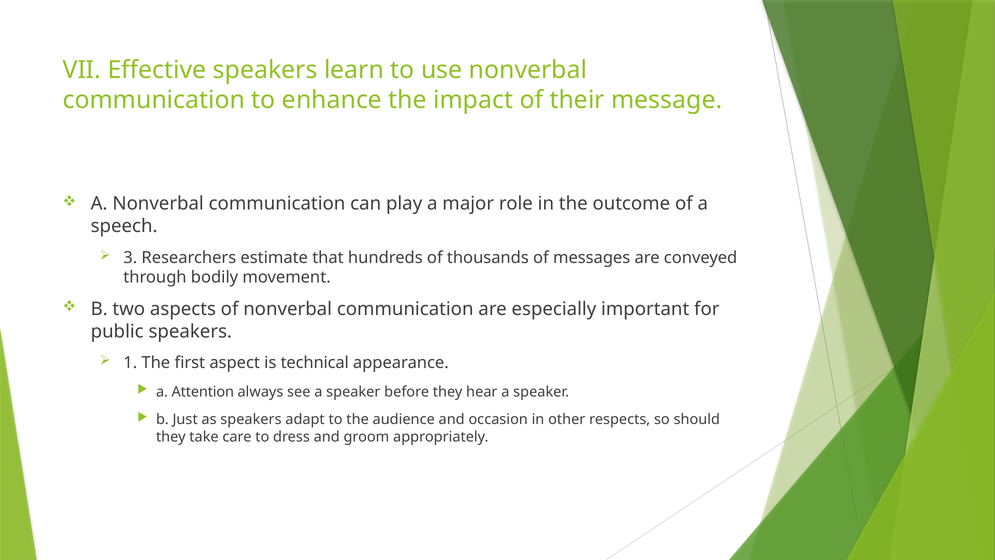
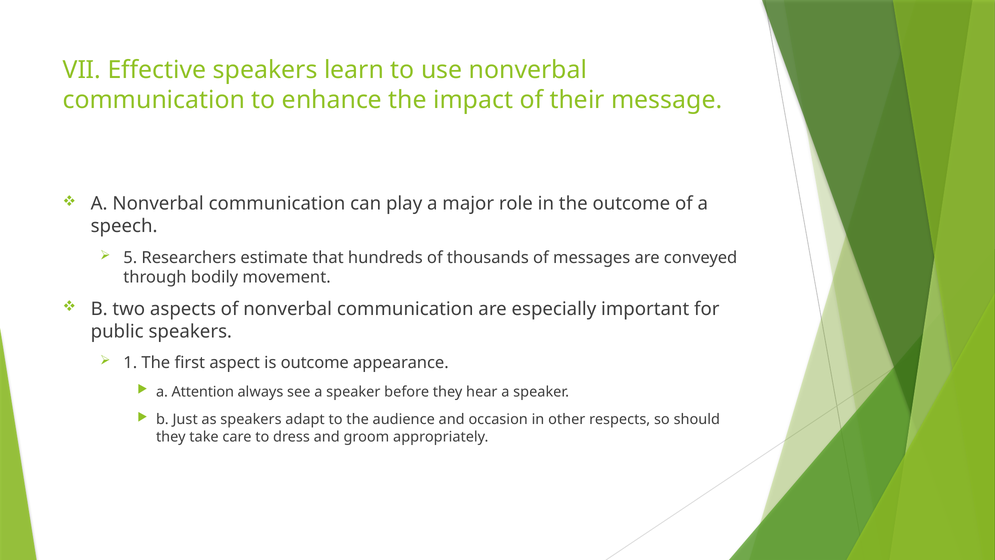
3: 3 -> 5
is technical: technical -> outcome
